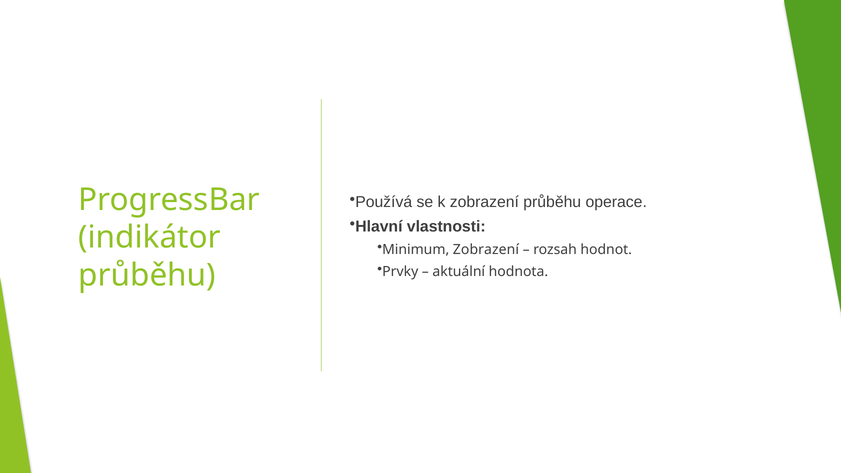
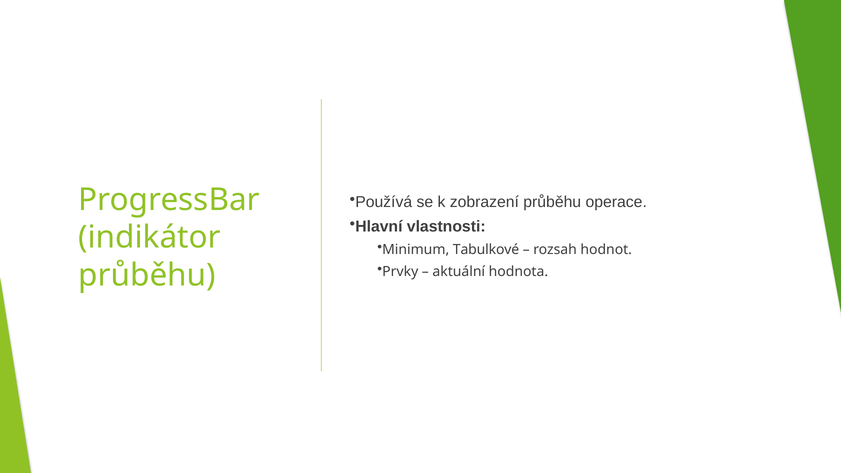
Minimum Zobrazení: Zobrazení -> Tabulkové
